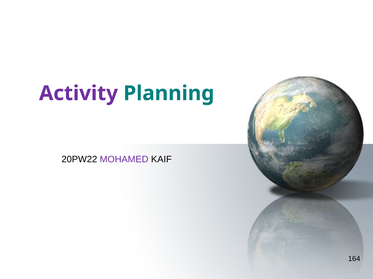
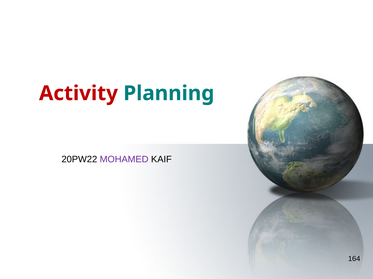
Activity colour: purple -> red
